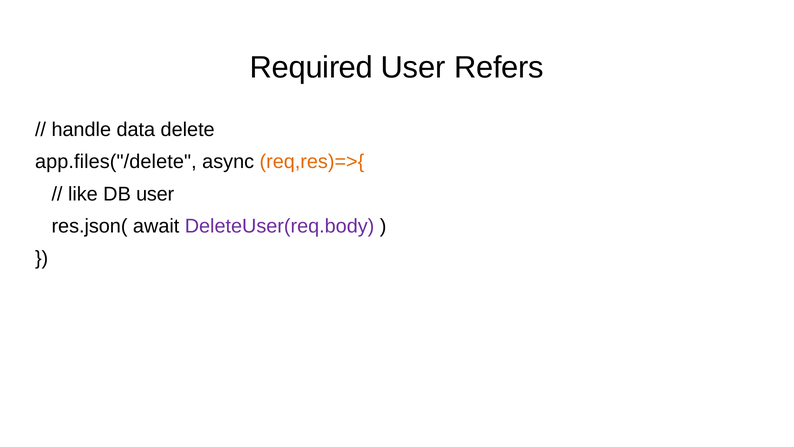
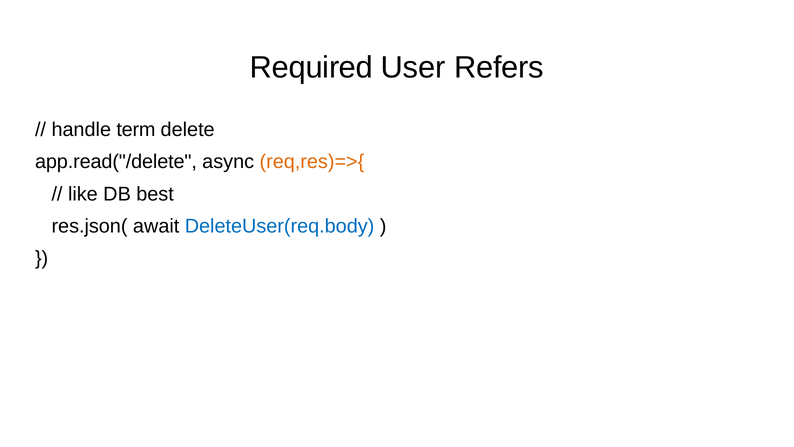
data: data -> term
app.files("/delete: app.files("/delete -> app.read("/delete
DB user: user -> best
DeleteUser(req.body colour: purple -> blue
